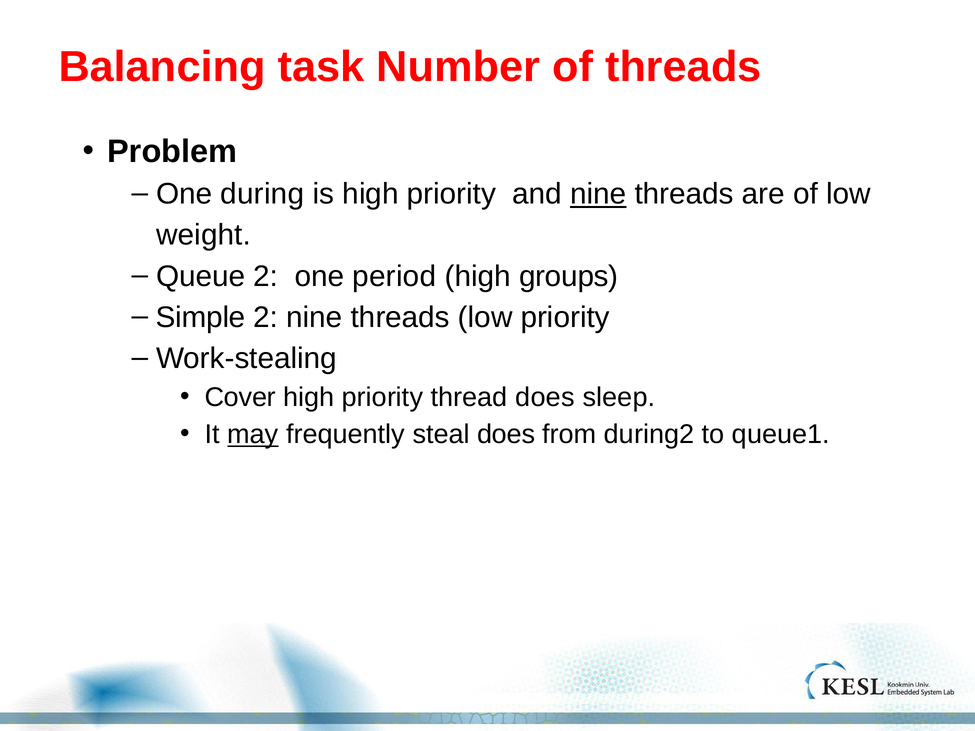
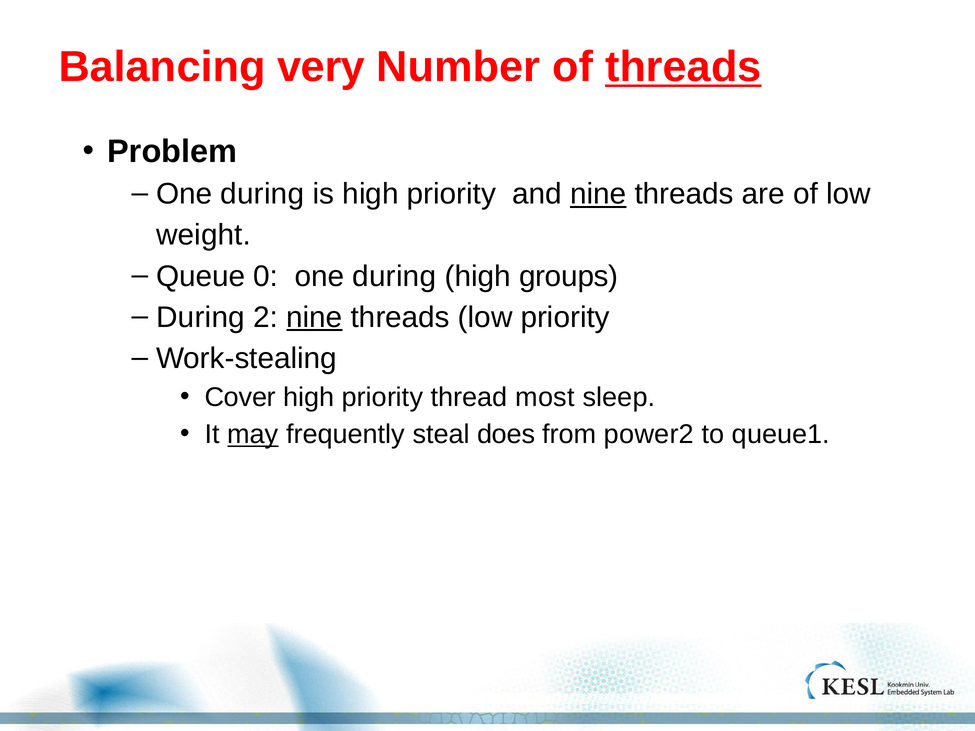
task: task -> very
threads at (683, 67) underline: none -> present
Queue 2: 2 -> 0
period at (394, 276): period -> during
Simple at (201, 317): Simple -> During
nine at (314, 317) underline: none -> present
thread does: does -> most
during2: during2 -> power2
